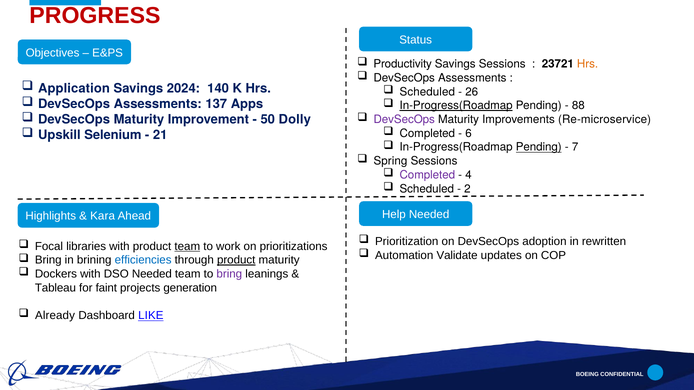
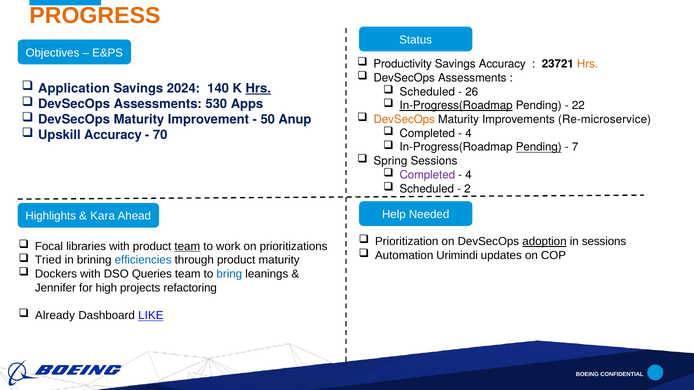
PROGRESS colour: red -> orange
Savings Sessions: Sessions -> Accuracy
Hrs at (258, 88) underline: none -> present
137: 137 -> 530
88: 88 -> 22
Dolly: Dolly -> Anup
DevSecOps at (404, 120) colour: purple -> orange
6 at (468, 133): 6 -> 4
Upskill Selenium: Selenium -> Accuracy
21: 21 -> 70
adoption underline: none -> present
in rewritten: rewritten -> sessions
Validate: Validate -> Urimindi
Bring at (48, 260): Bring -> Tried
product at (236, 260) underline: present -> none
DSO Needed: Needed -> Queries
bring at (229, 274) colour: purple -> blue
Tableau: Tableau -> Jennifer
faint: faint -> high
generation: generation -> refactoring
